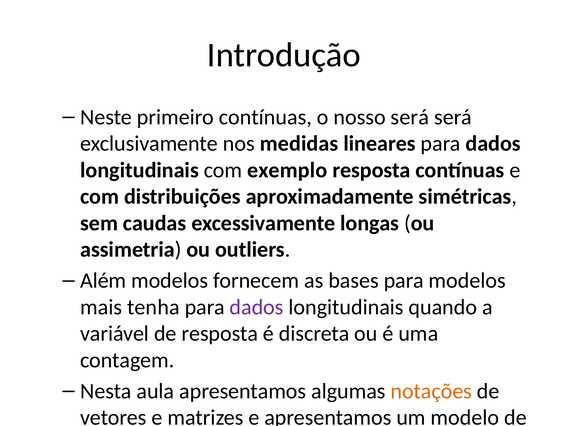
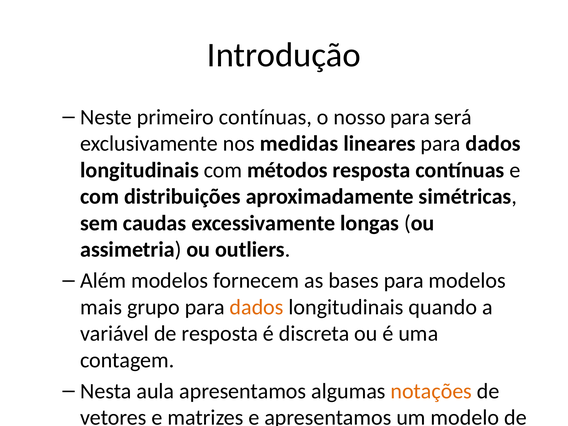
nosso será: será -> para
exemplo: exemplo -> métodos
tenha: tenha -> grupo
dados at (257, 307) colour: purple -> orange
